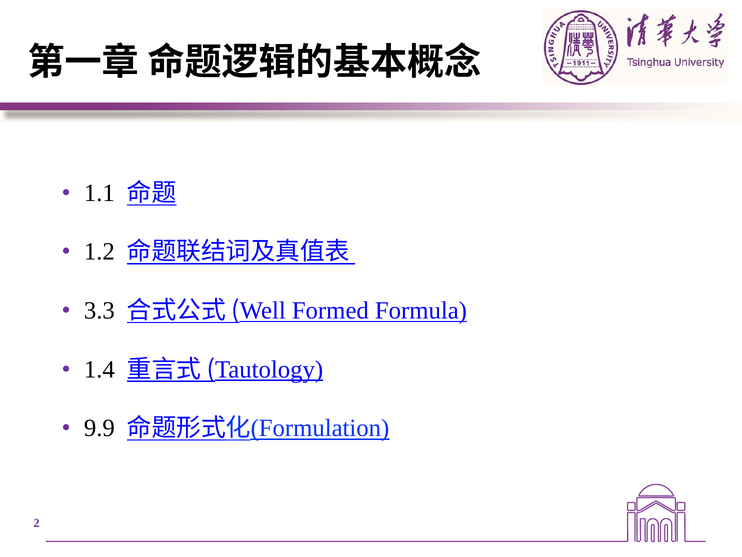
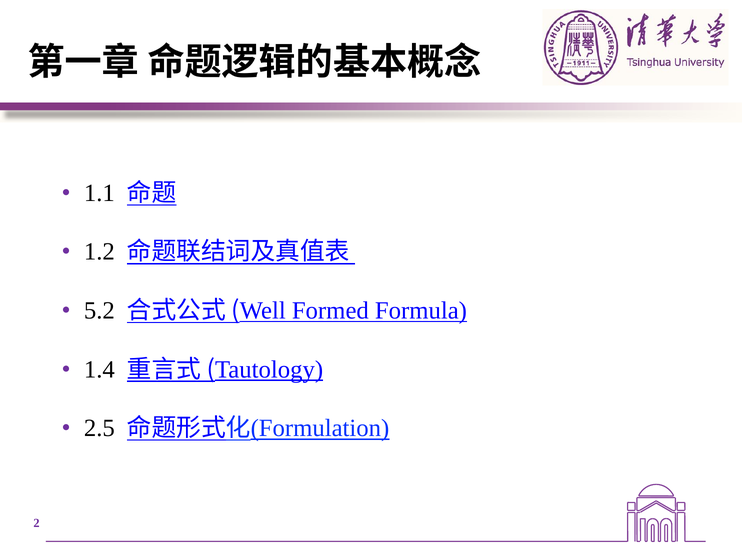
3.3: 3.3 -> 5.2
9.9: 9.9 -> 2.5
